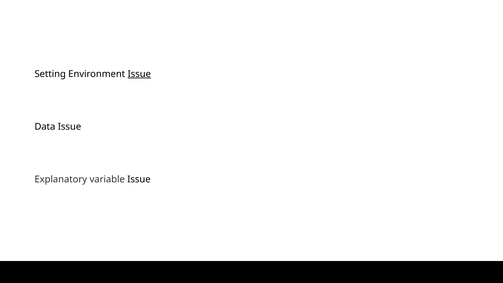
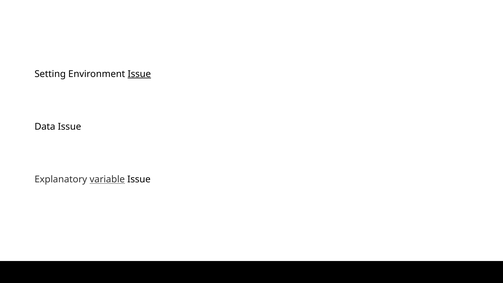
variable underline: none -> present
